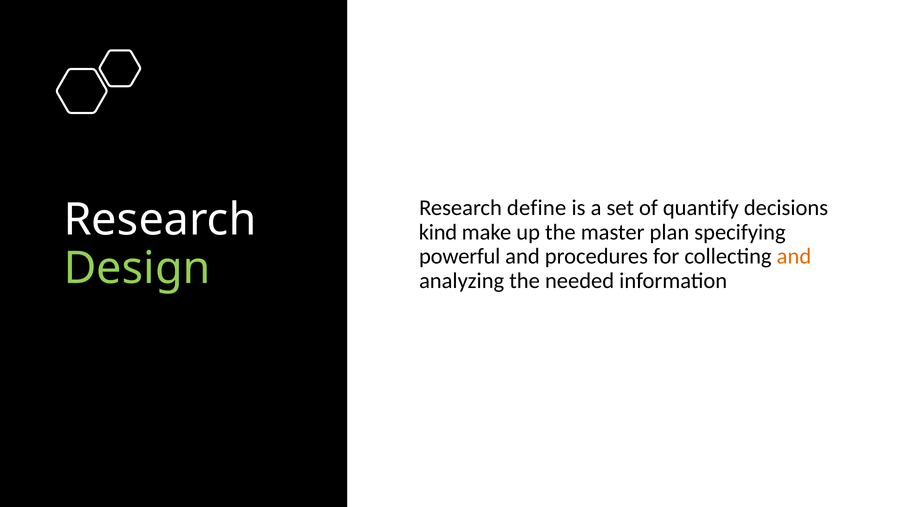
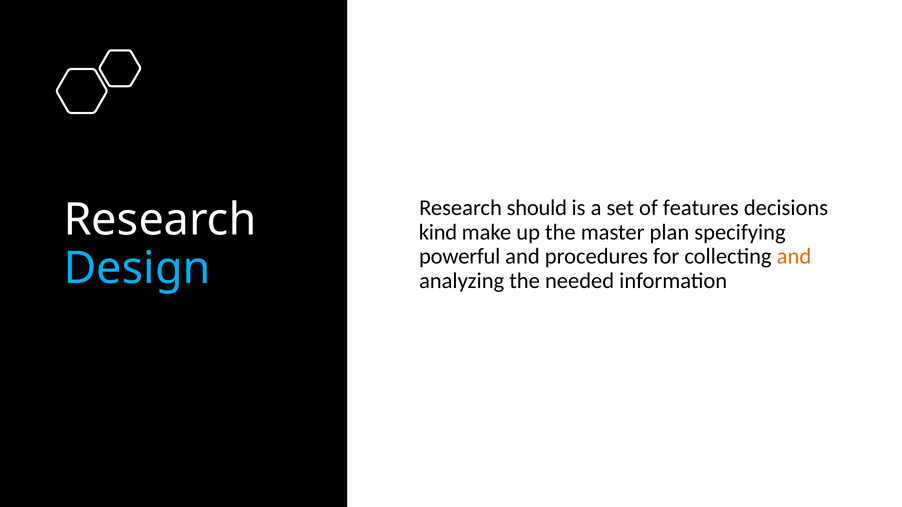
define: define -> should
quantify: quantify -> features
Design colour: light green -> light blue
